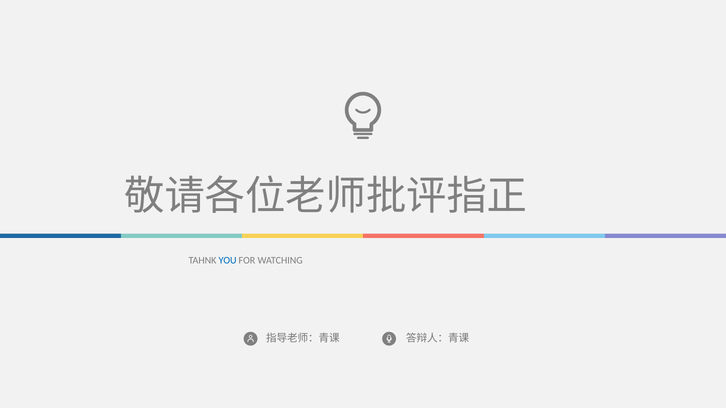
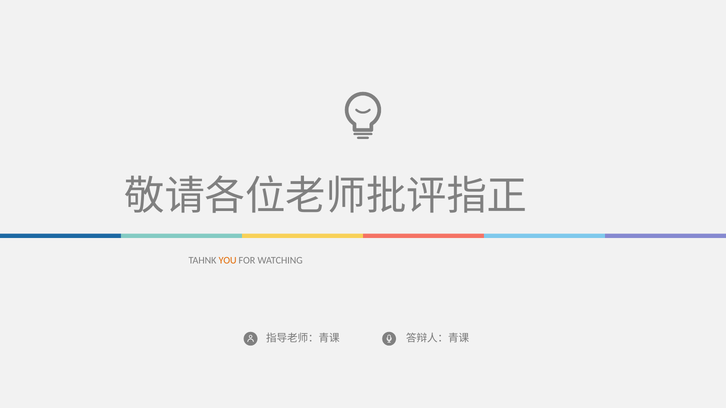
YOU colour: blue -> orange
